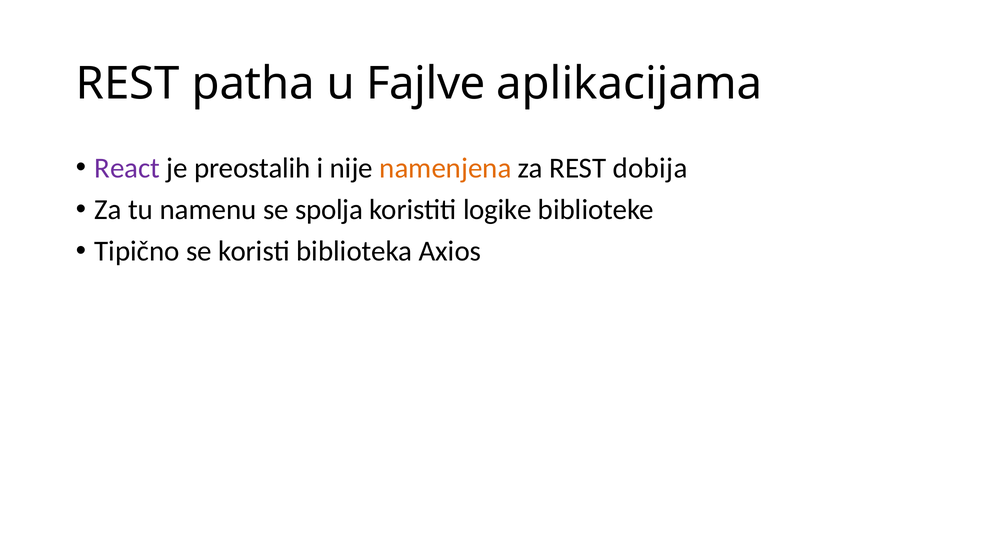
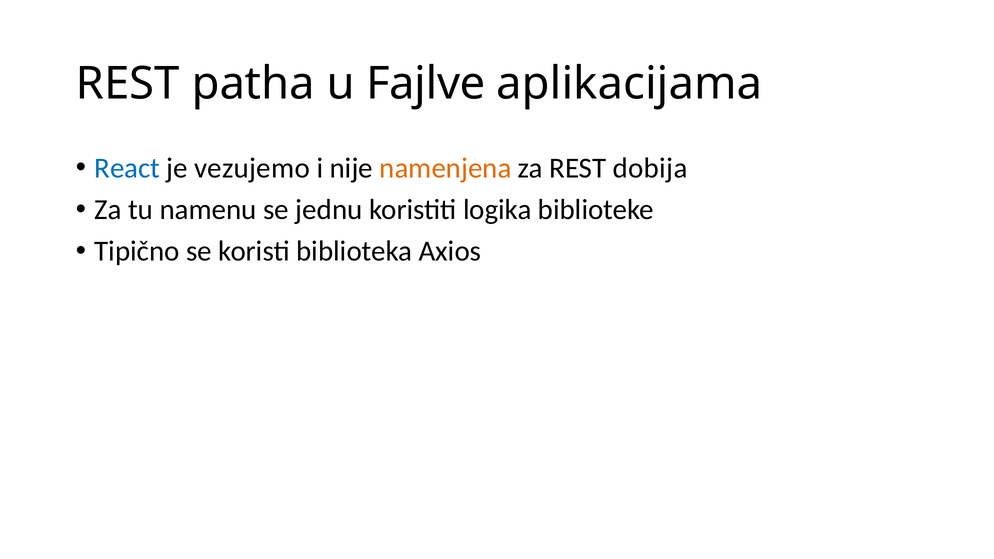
React colour: purple -> blue
preostalih: preostalih -> vezujemo
spolja: spolja -> jednu
logike: logike -> logika
